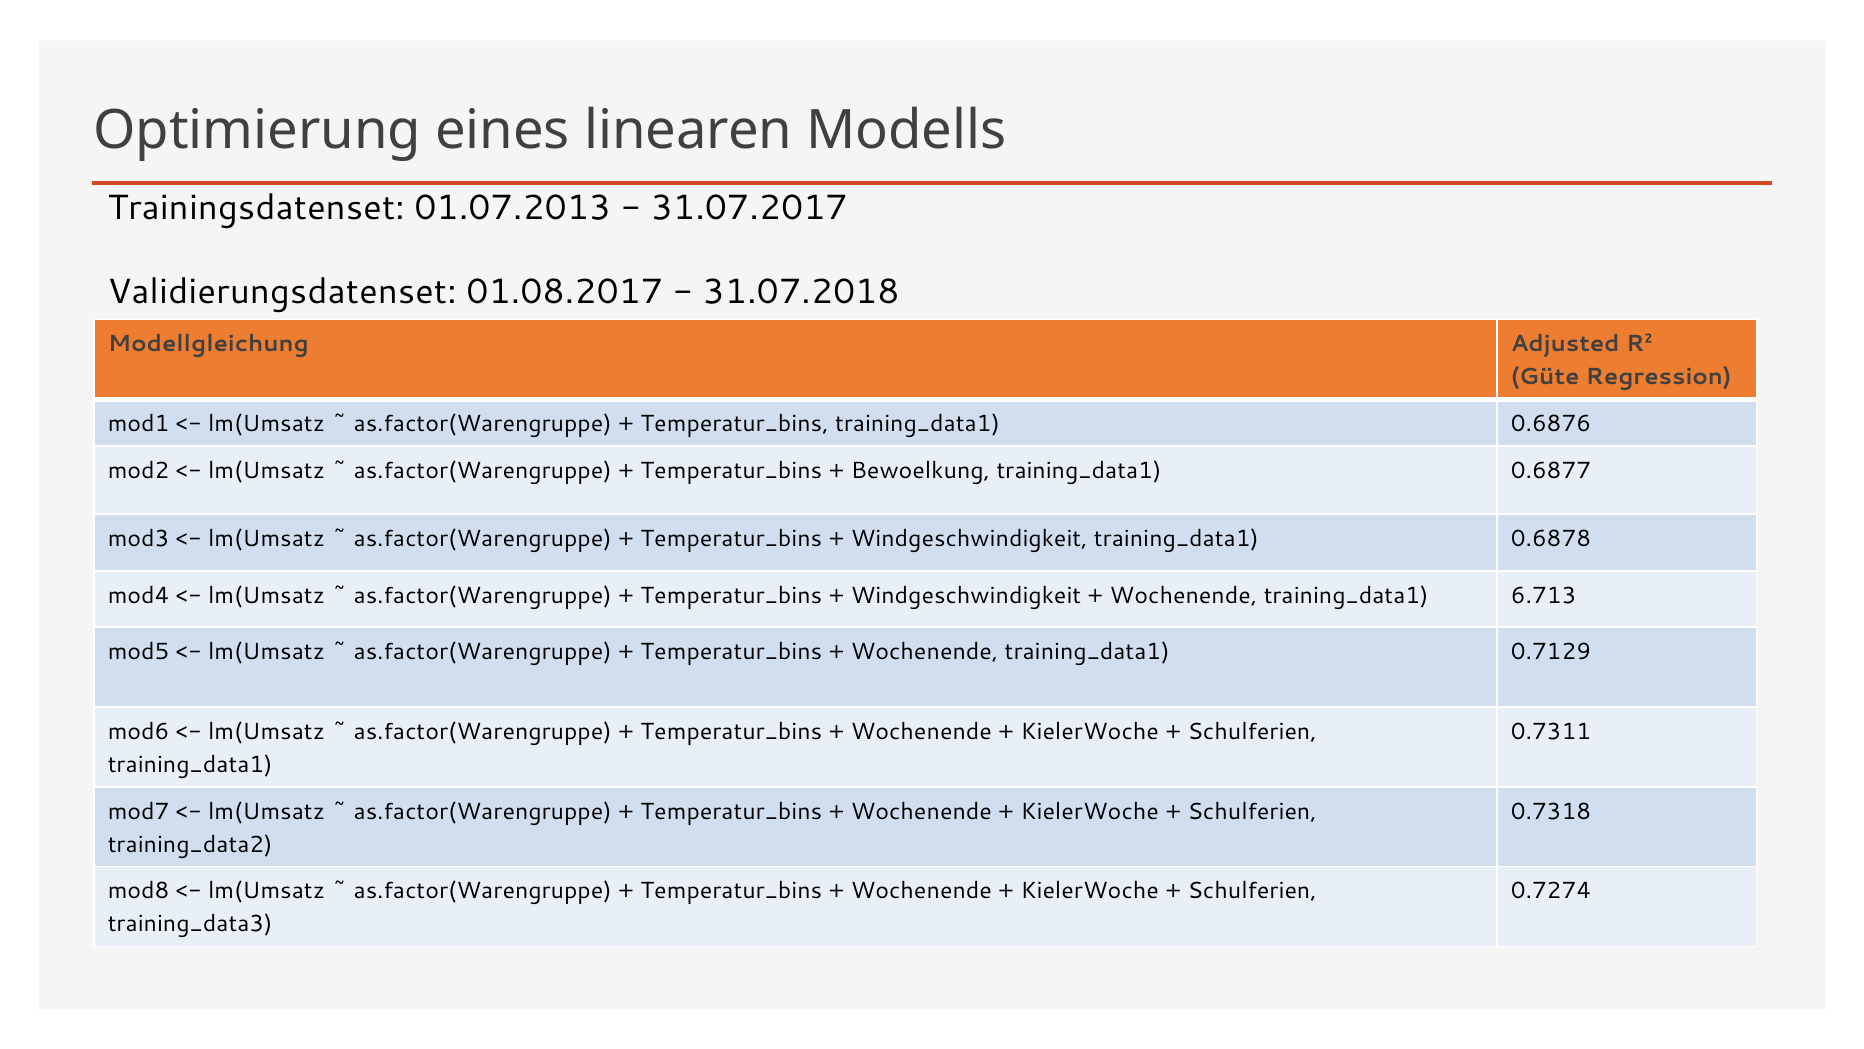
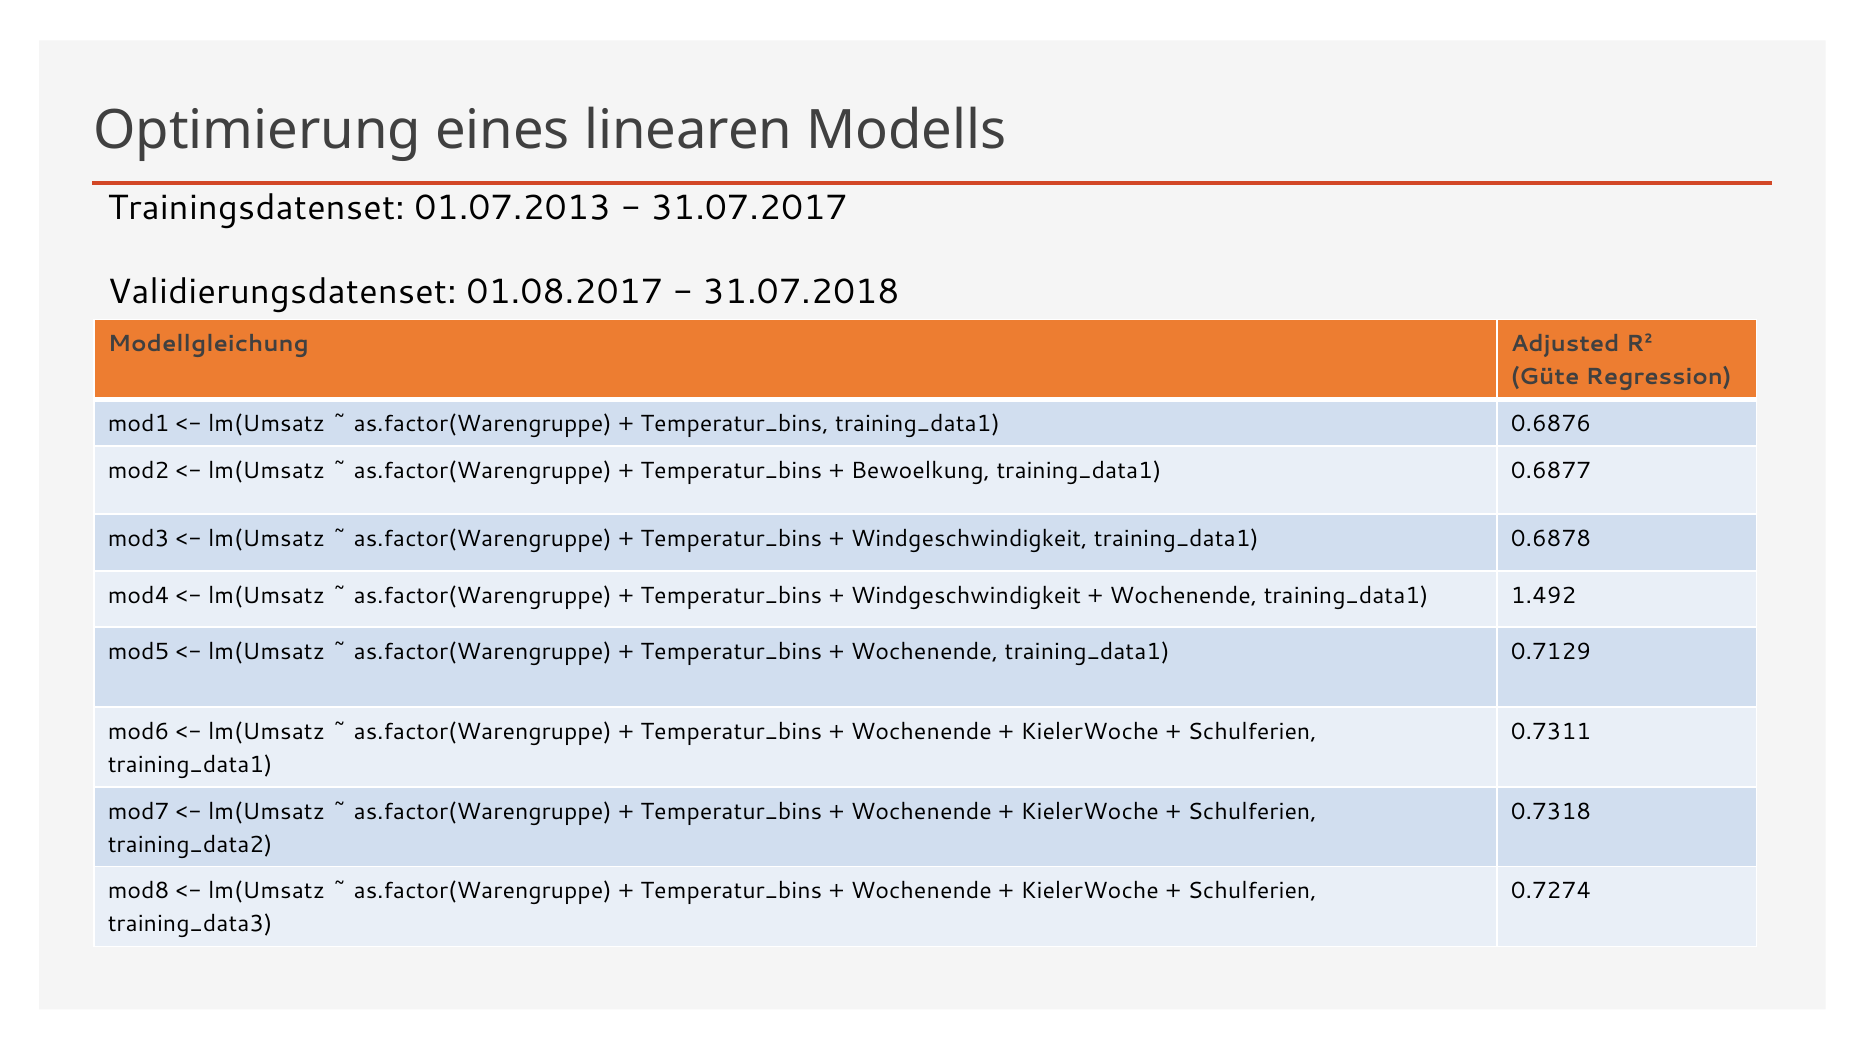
6.713: 6.713 -> 1.492
